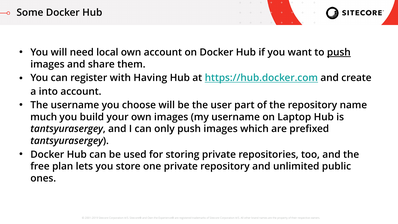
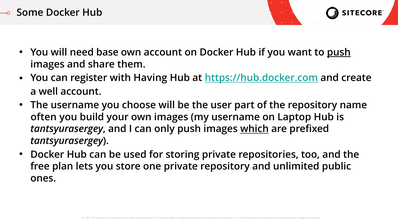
local: local -> base
into: into -> well
much: much -> often
which underline: none -> present
